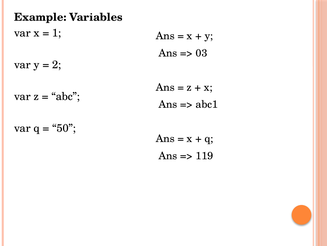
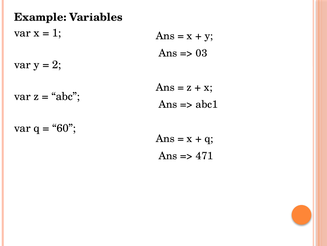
50: 50 -> 60
119: 119 -> 471
